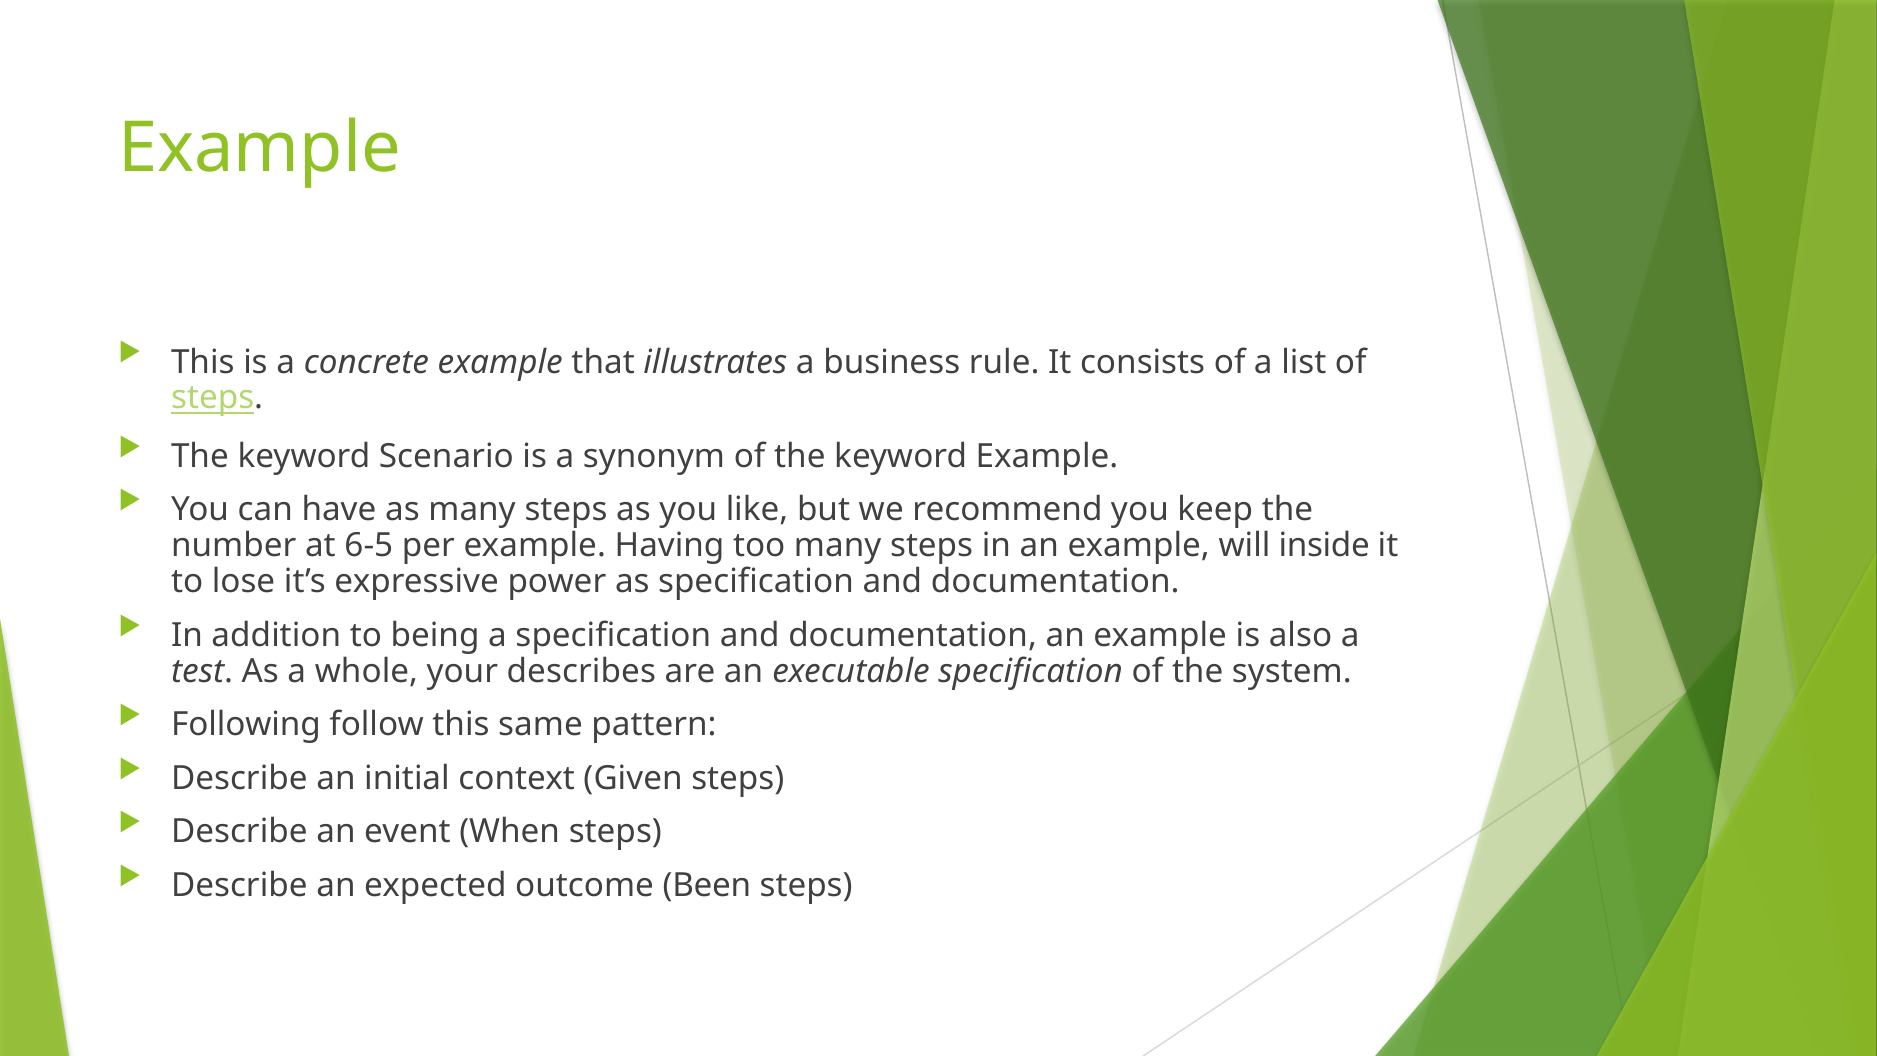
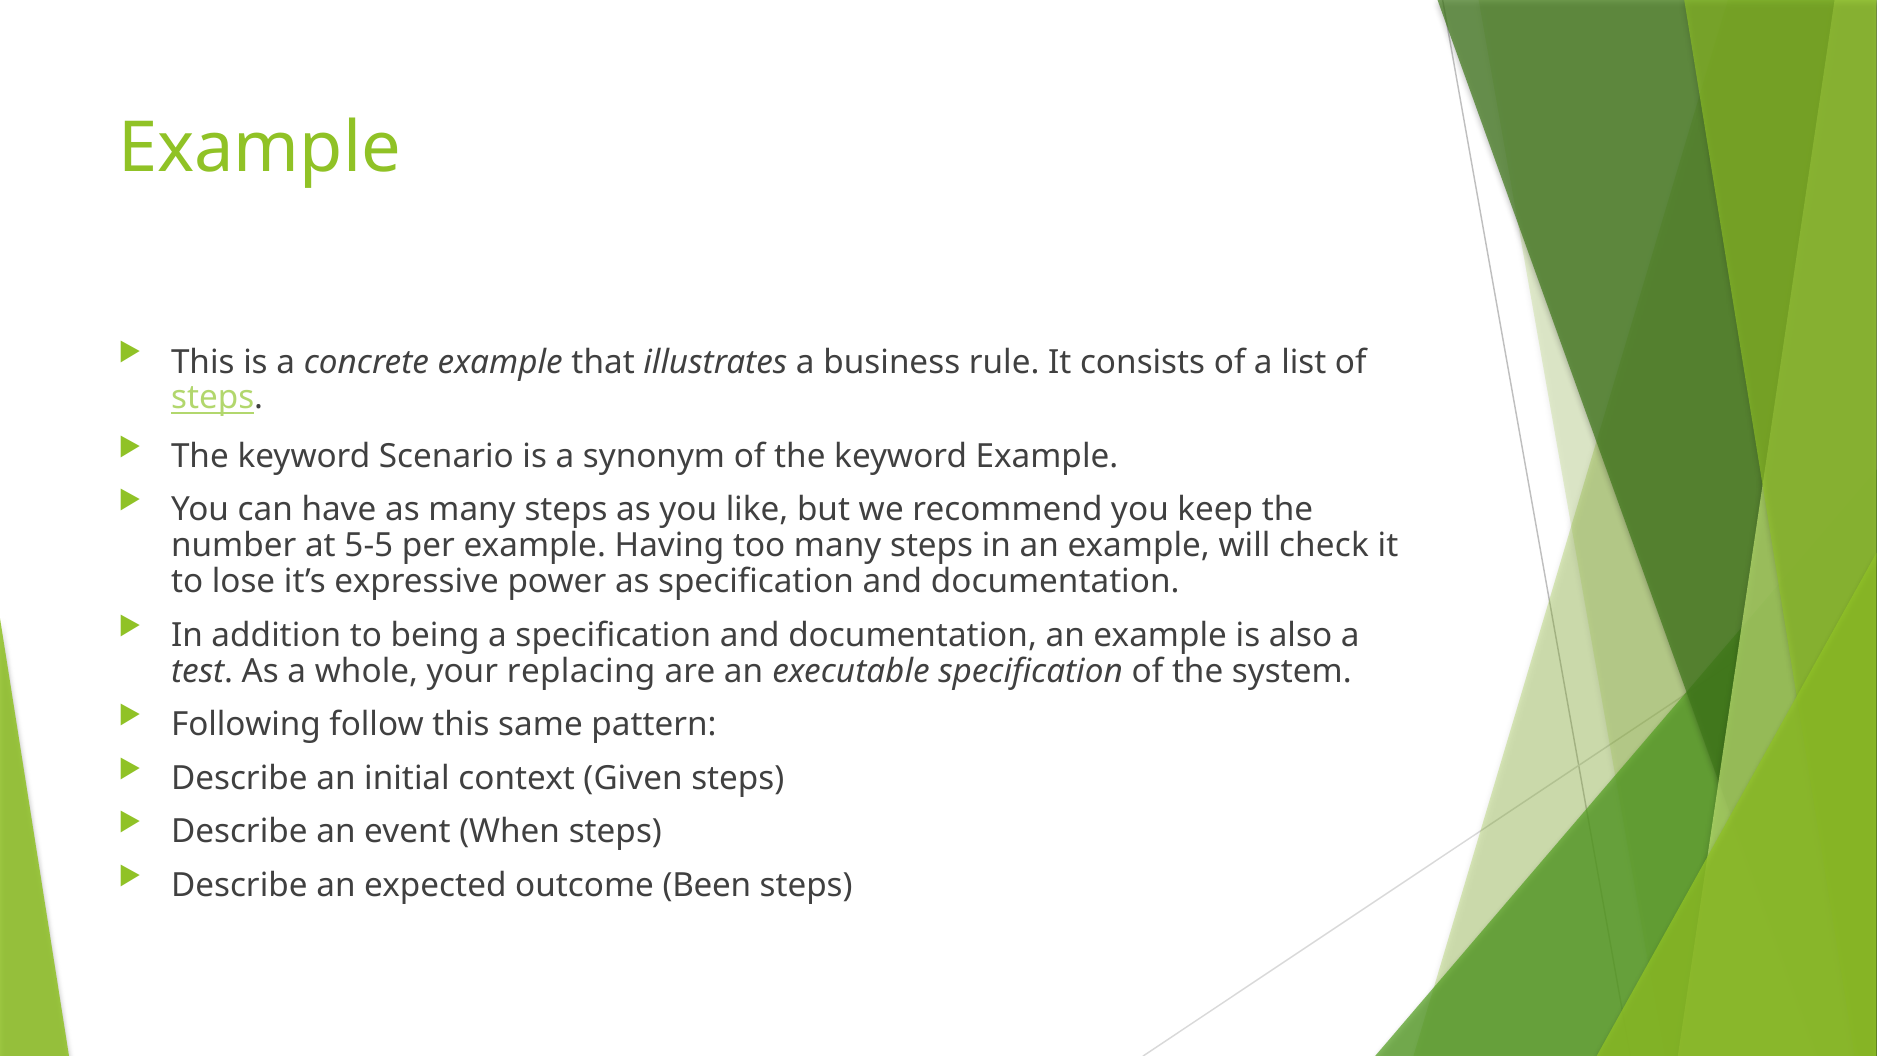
6-5: 6-5 -> 5-5
inside: inside -> check
describes: describes -> replacing
